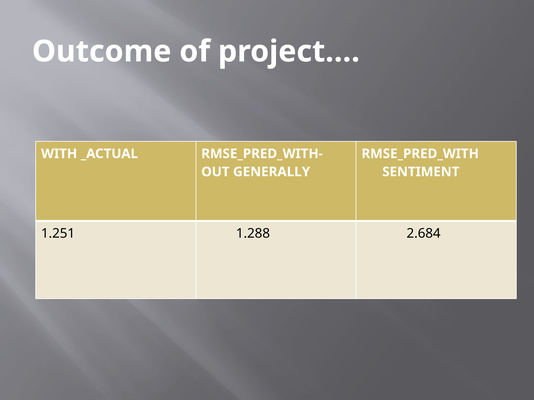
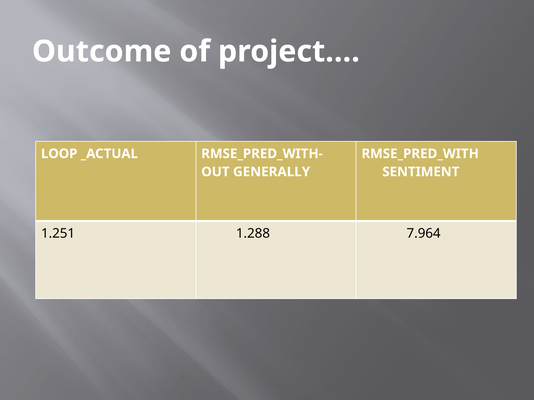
WITH: WITH -> LOOP
2.684: 2.684 -> 7.964
